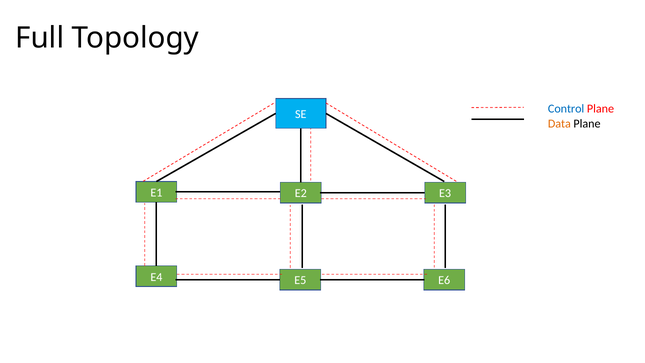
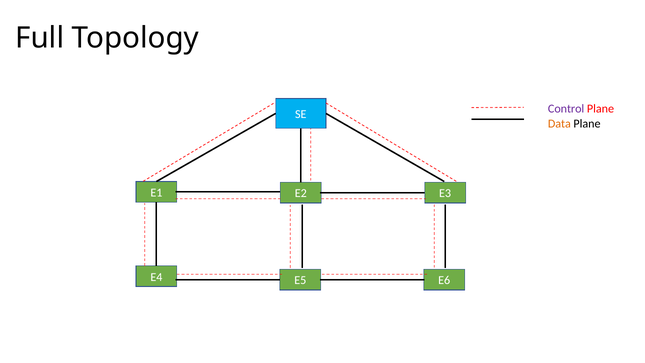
Control colour: blue -> purple
